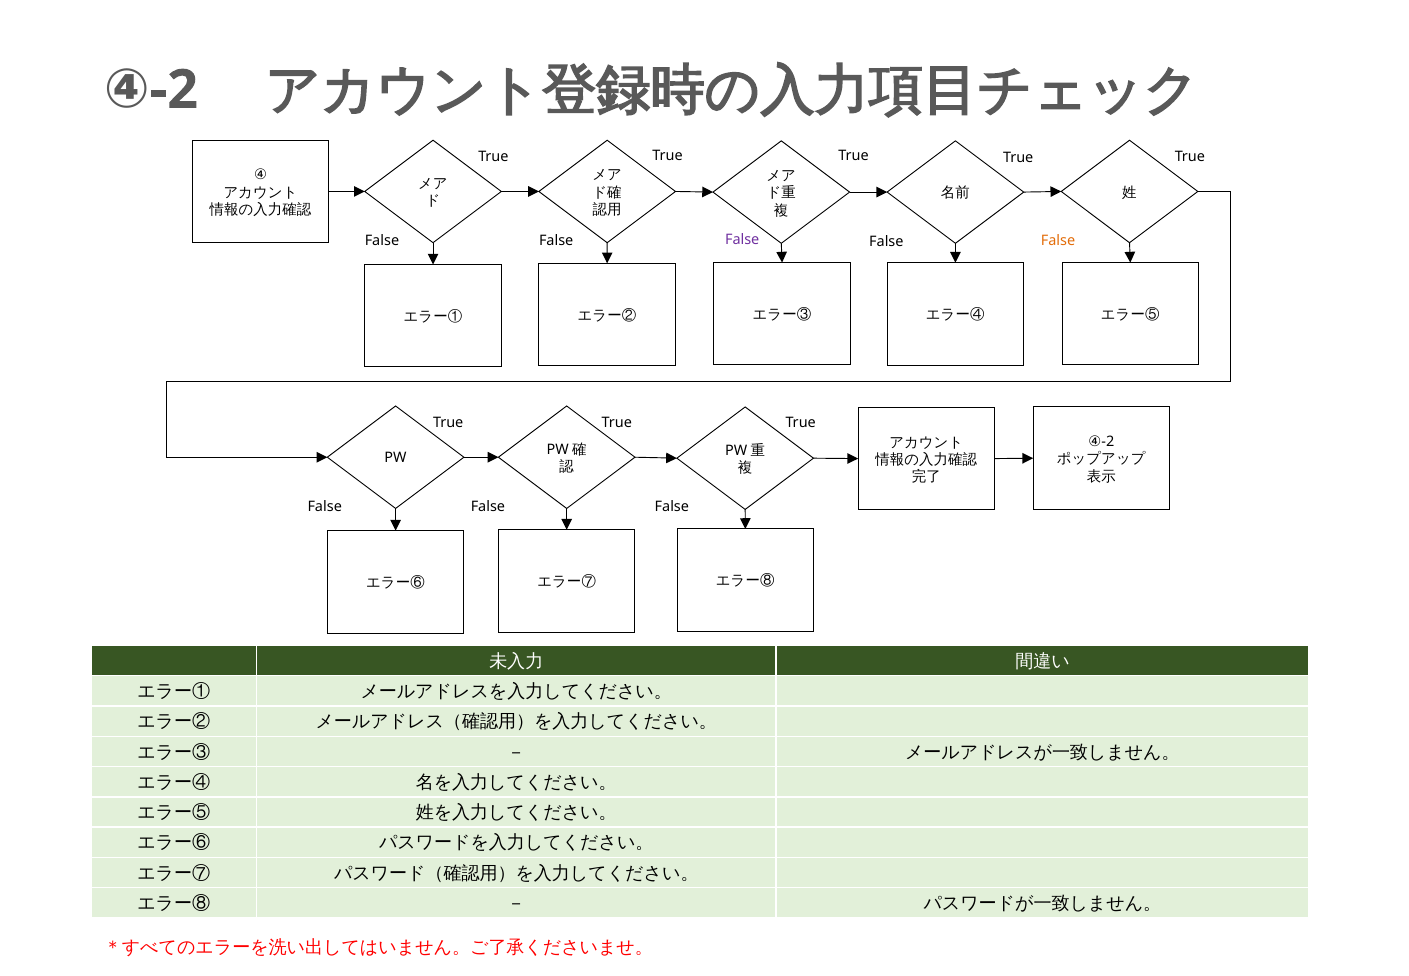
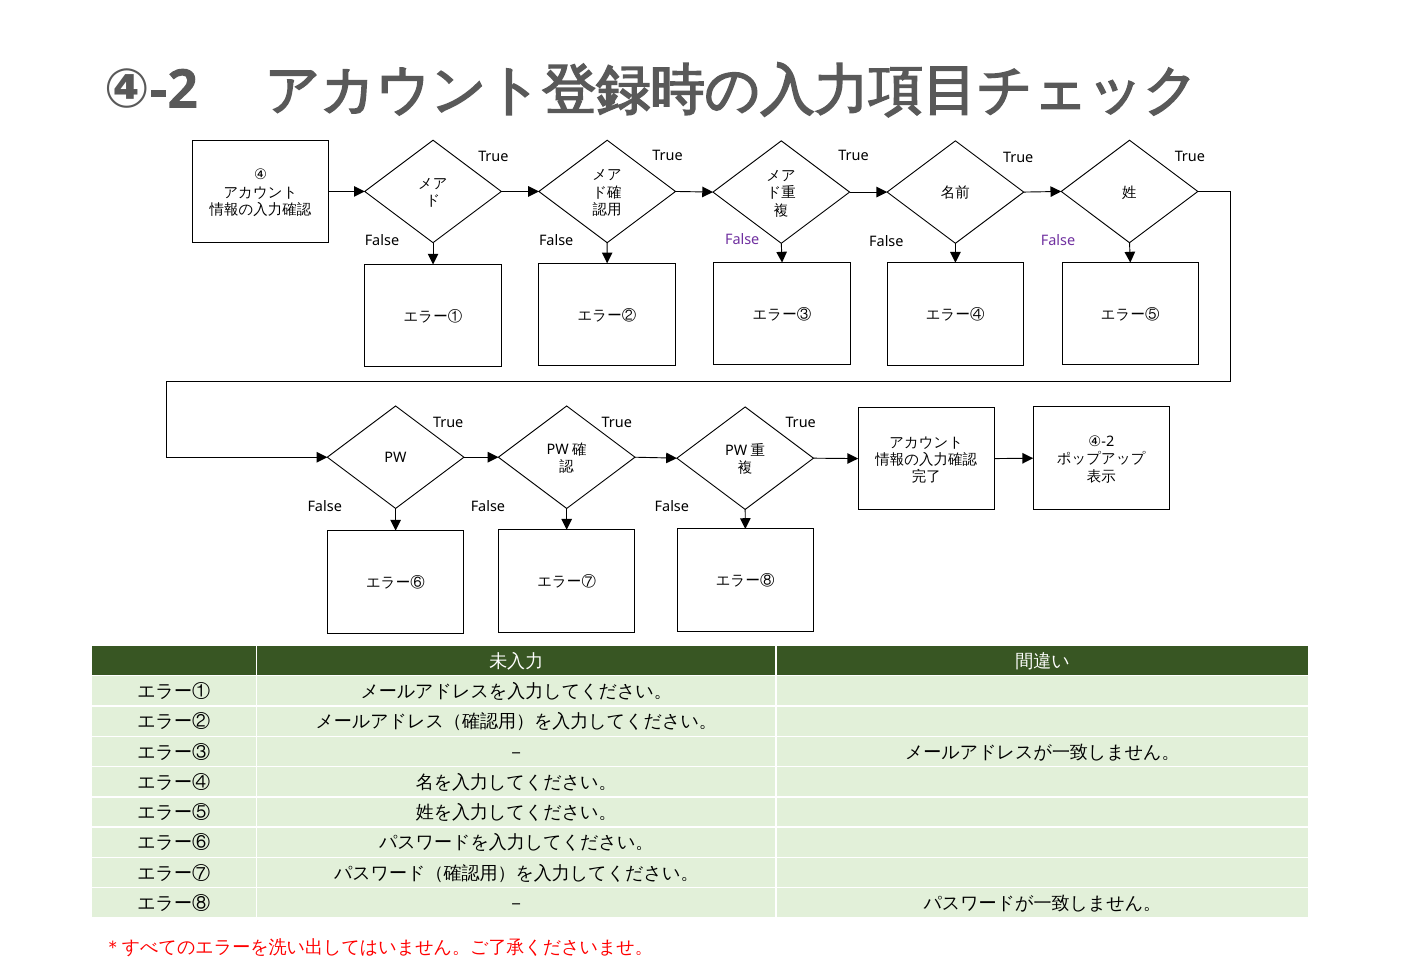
False at (1058, 241) colour: orange -> purple
